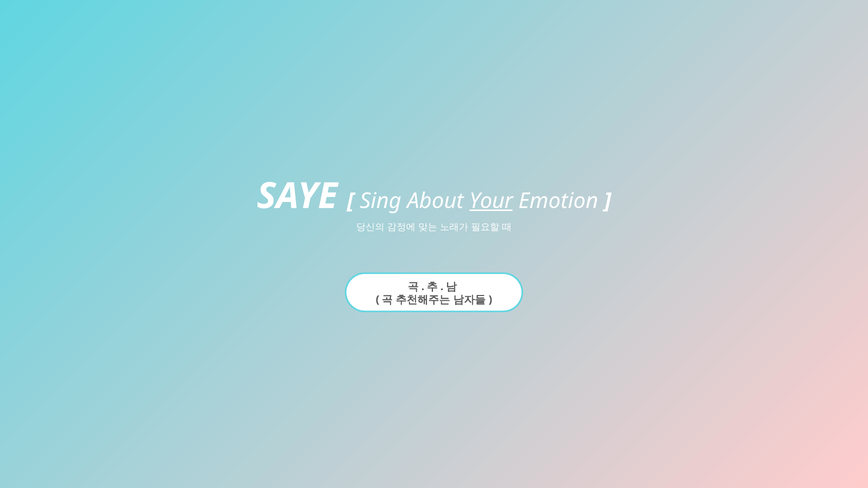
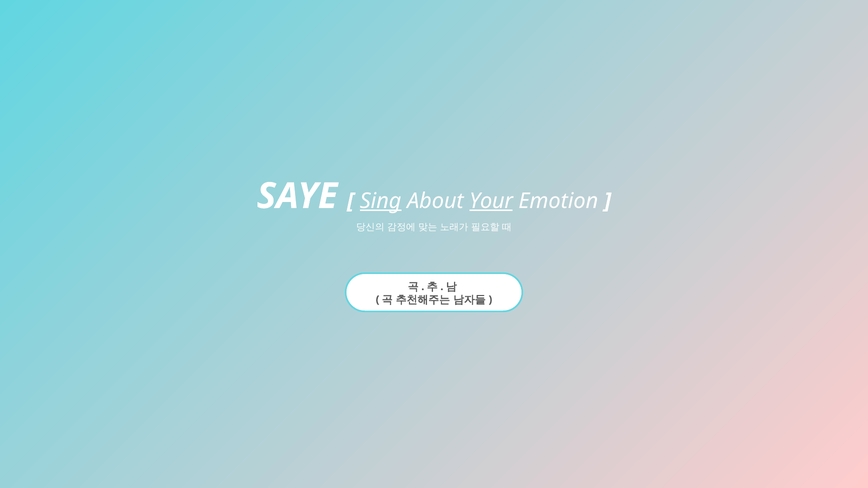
Sing underline: none -> present
